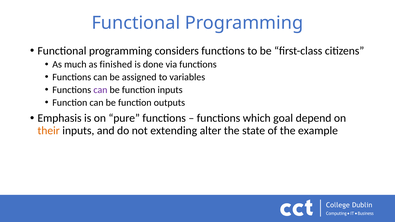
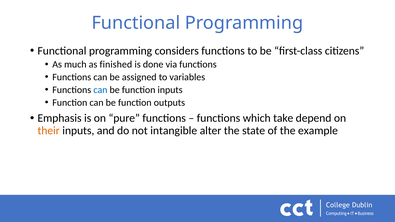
can at (100, 90) colour: purple -> blue
goal: goal -> take
extending: extending -> intangible
